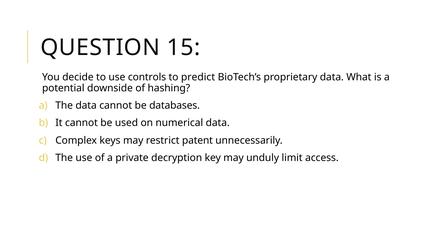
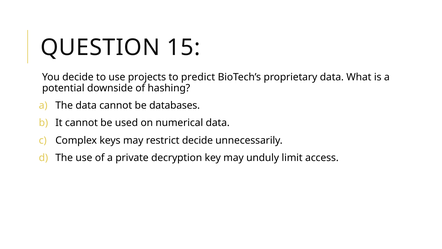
controls: controls -> projects
restrict patent: patent -> decide
